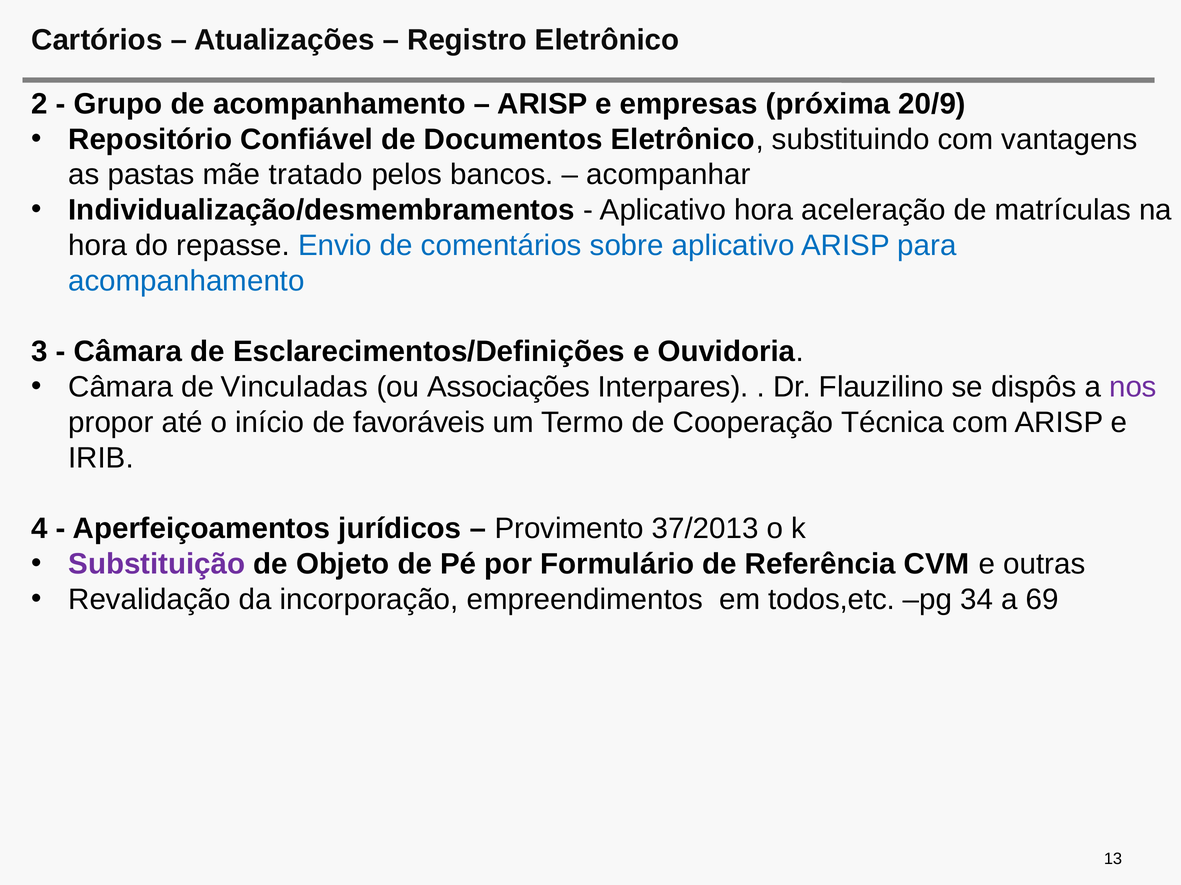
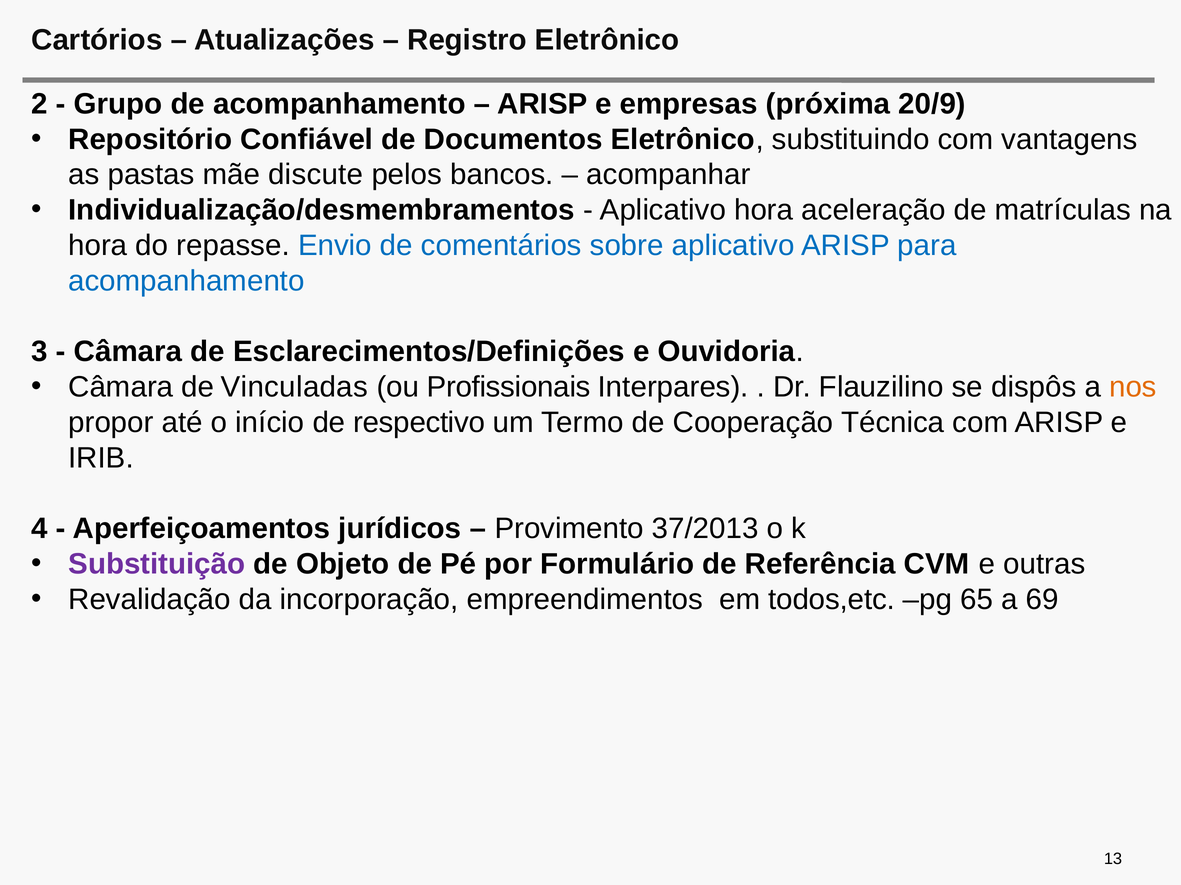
tratado: tratado -> discute
Associações: Associações -> Profissionais
nos colour: purple -> orange
favoráveis: favoráveis -> respectivo
34: 34 -> 65
